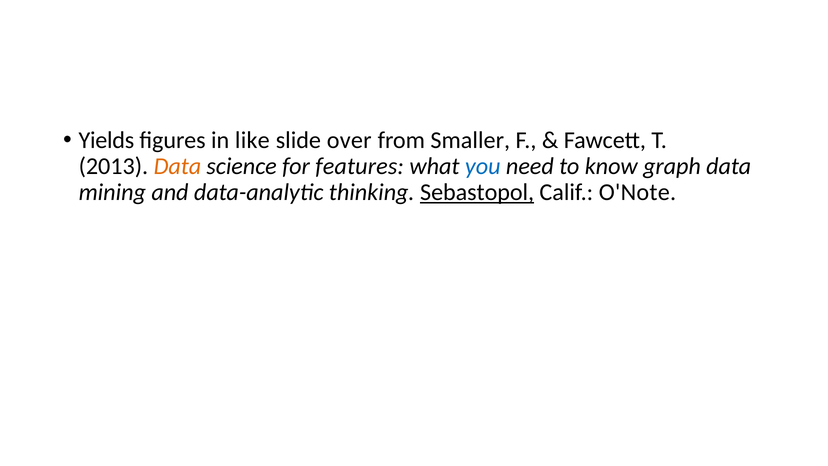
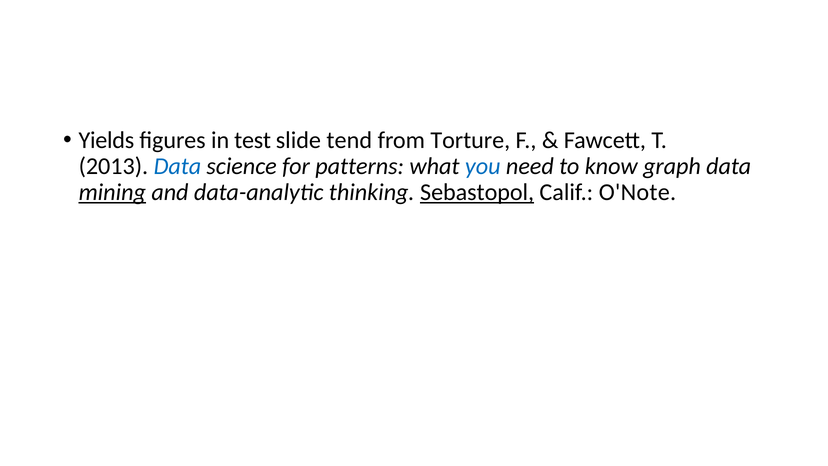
like: like -> test
over: over -> tend
Smaller: Smaller -> Torture
Data at (177, 166) colour: orange -> blue
features: features -> patterns
mining underline: none -> present
